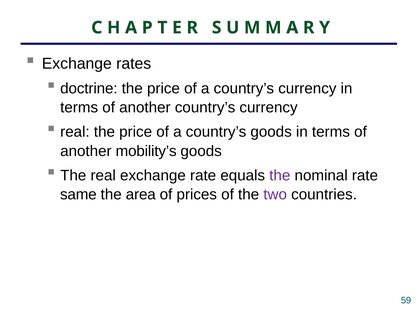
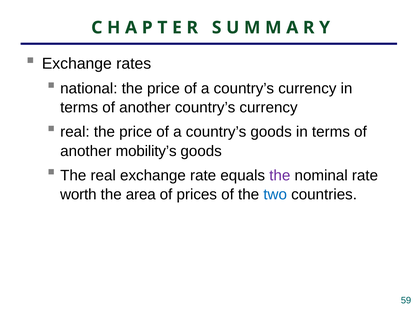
doctrine: doctrine -> national
same: same -> worth
two colour: purple -> blue
